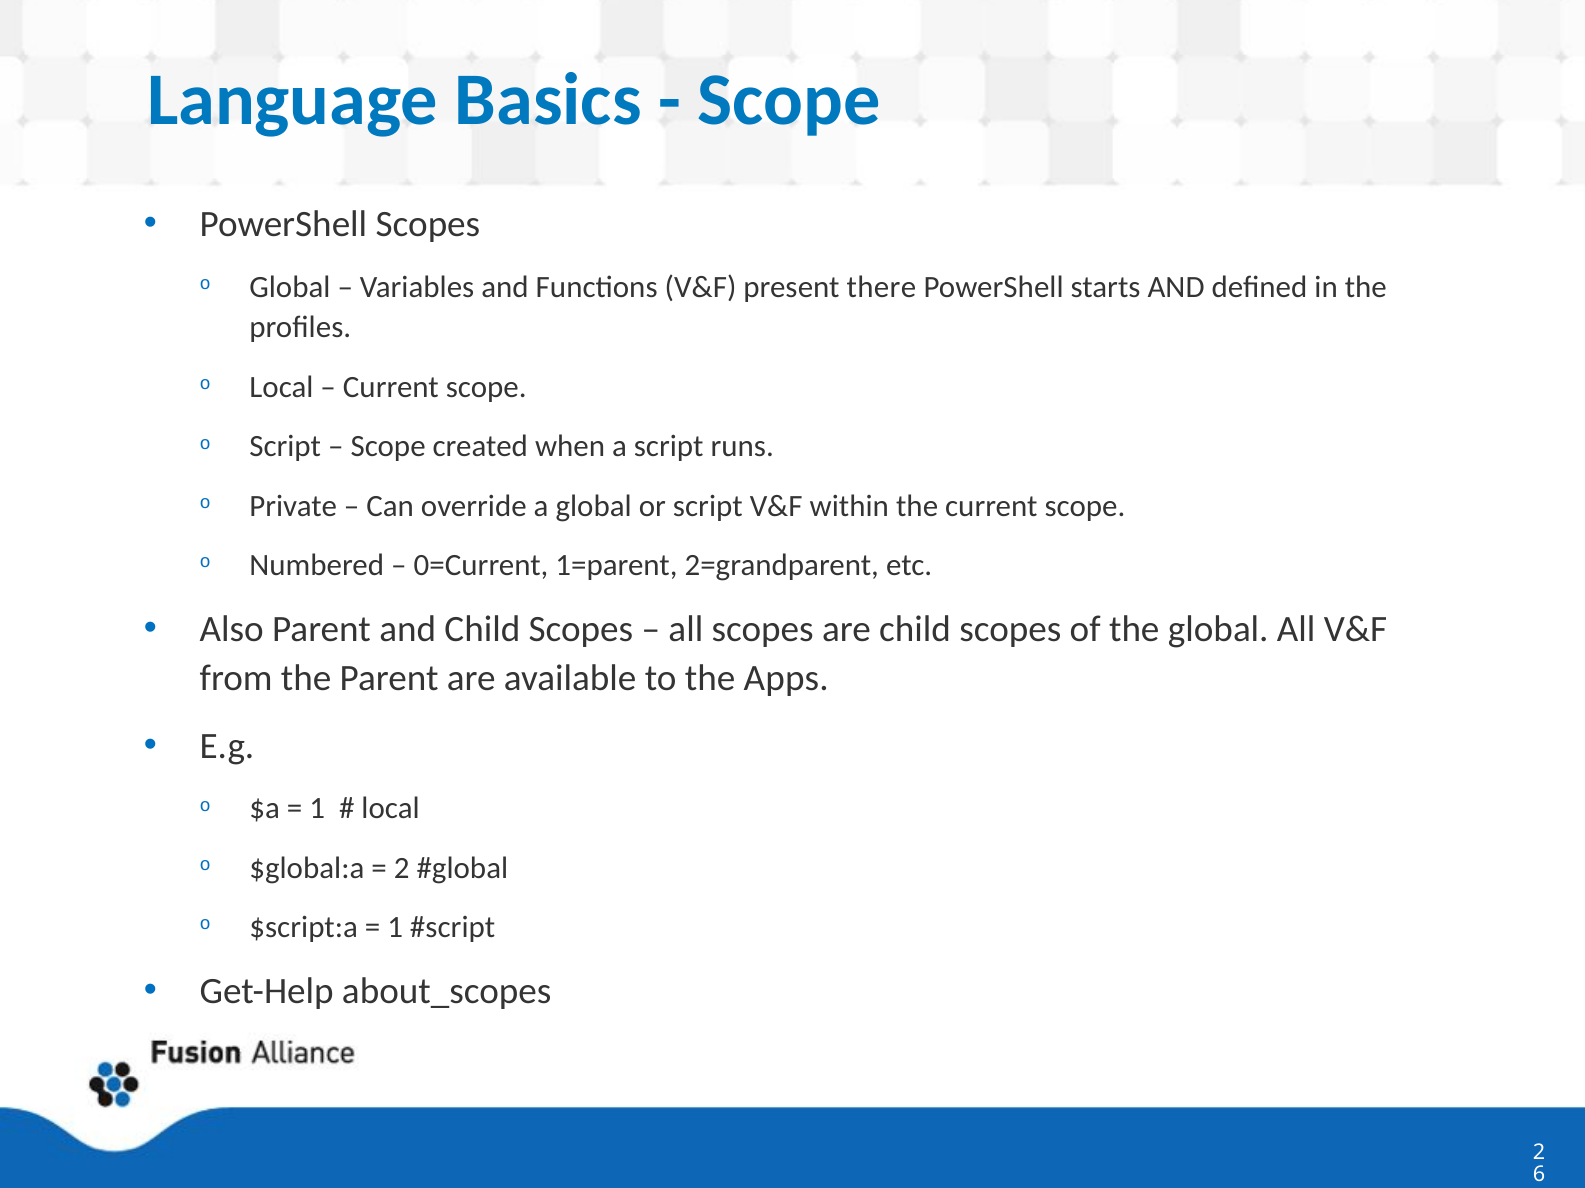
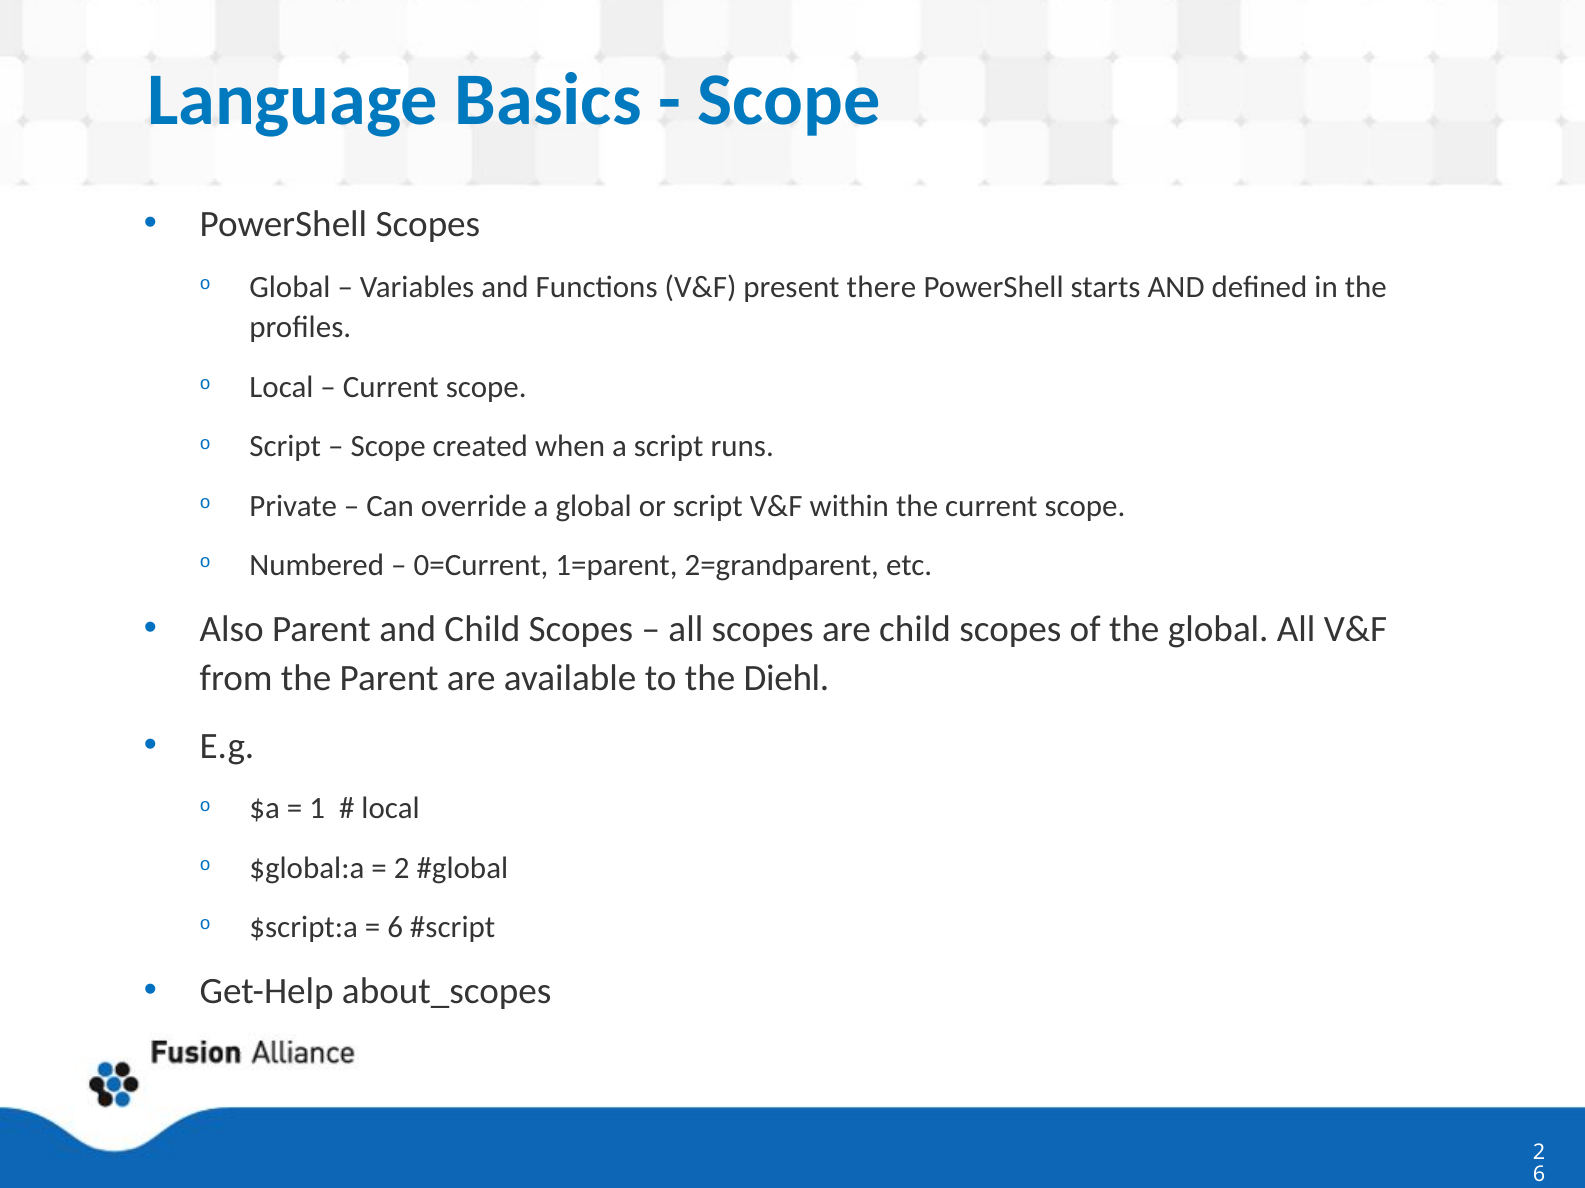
Apps: Apps -> Diehl
1 at (395, 928): 1 -> 6
